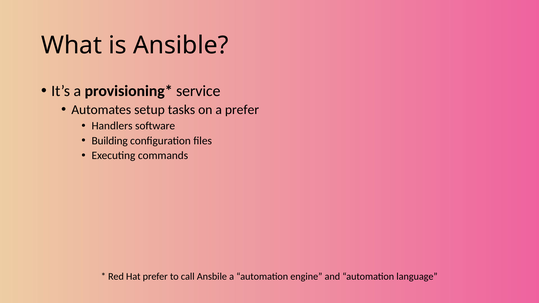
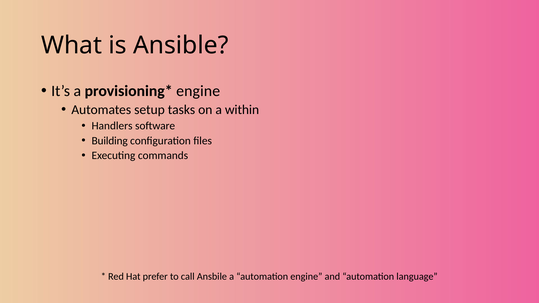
service at (198, 91): service -> engine
a prefer: prefer -> within
